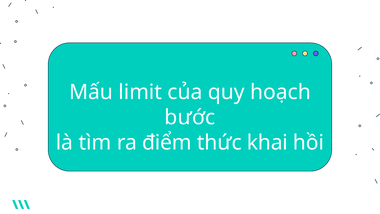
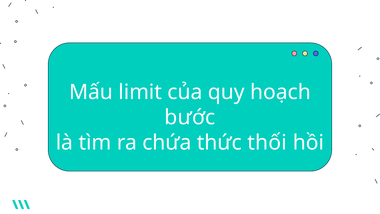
điểm: điểm -> chứa
khai: khai -> thối
